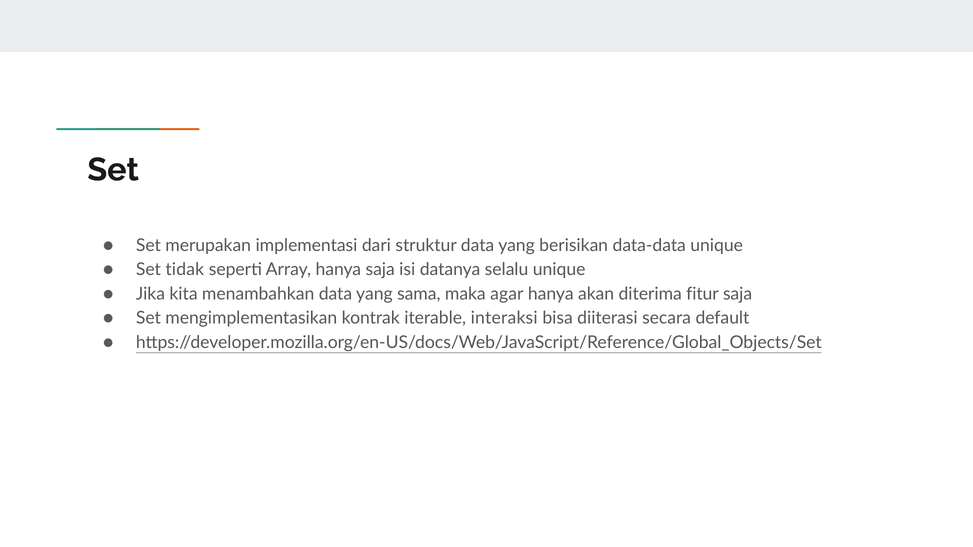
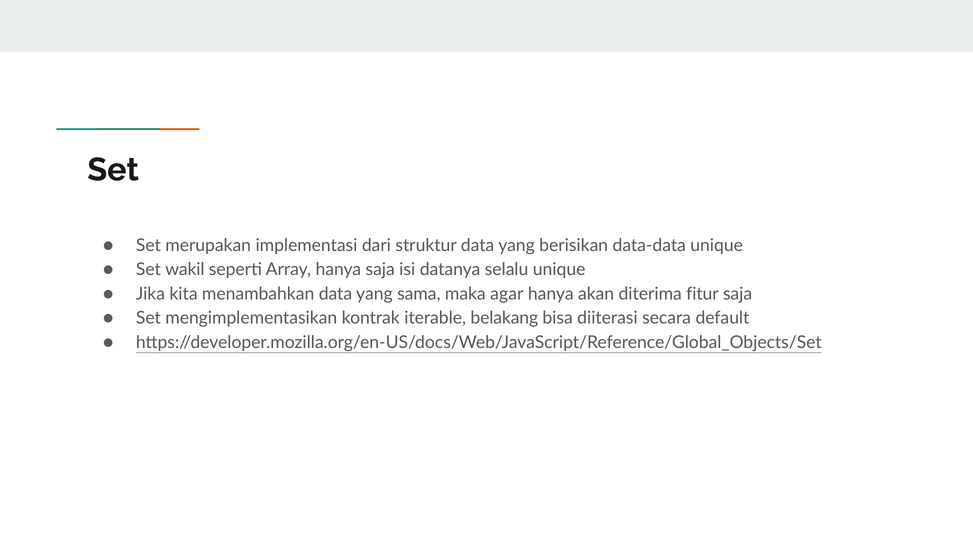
tidak: tidak -> wakil
interaksi: interaksi -> belakang
